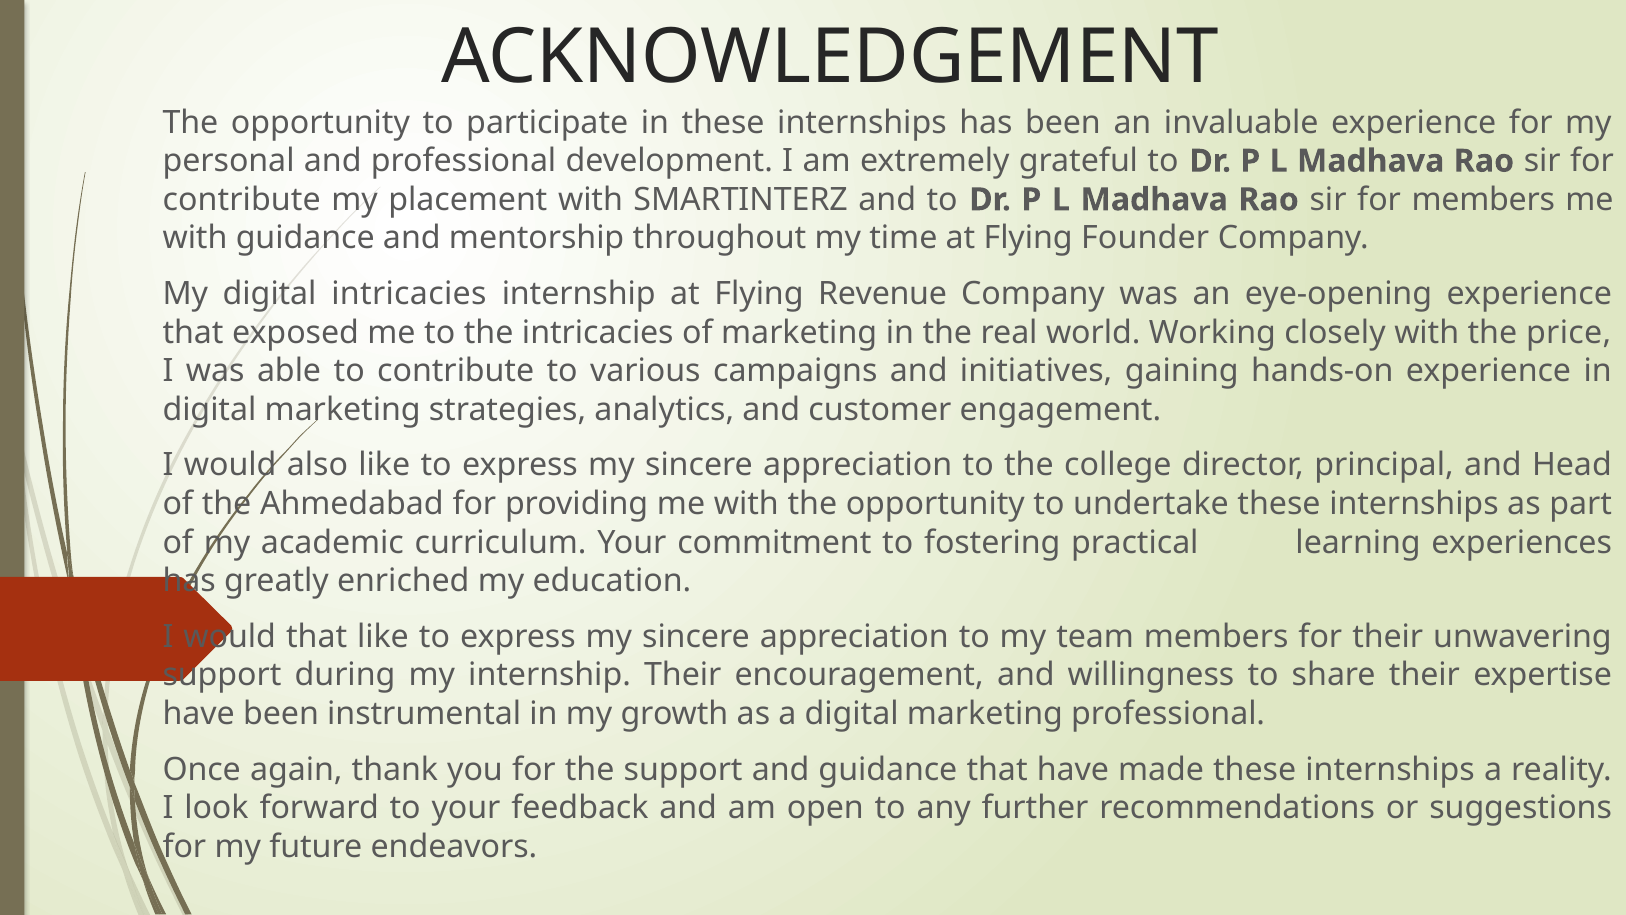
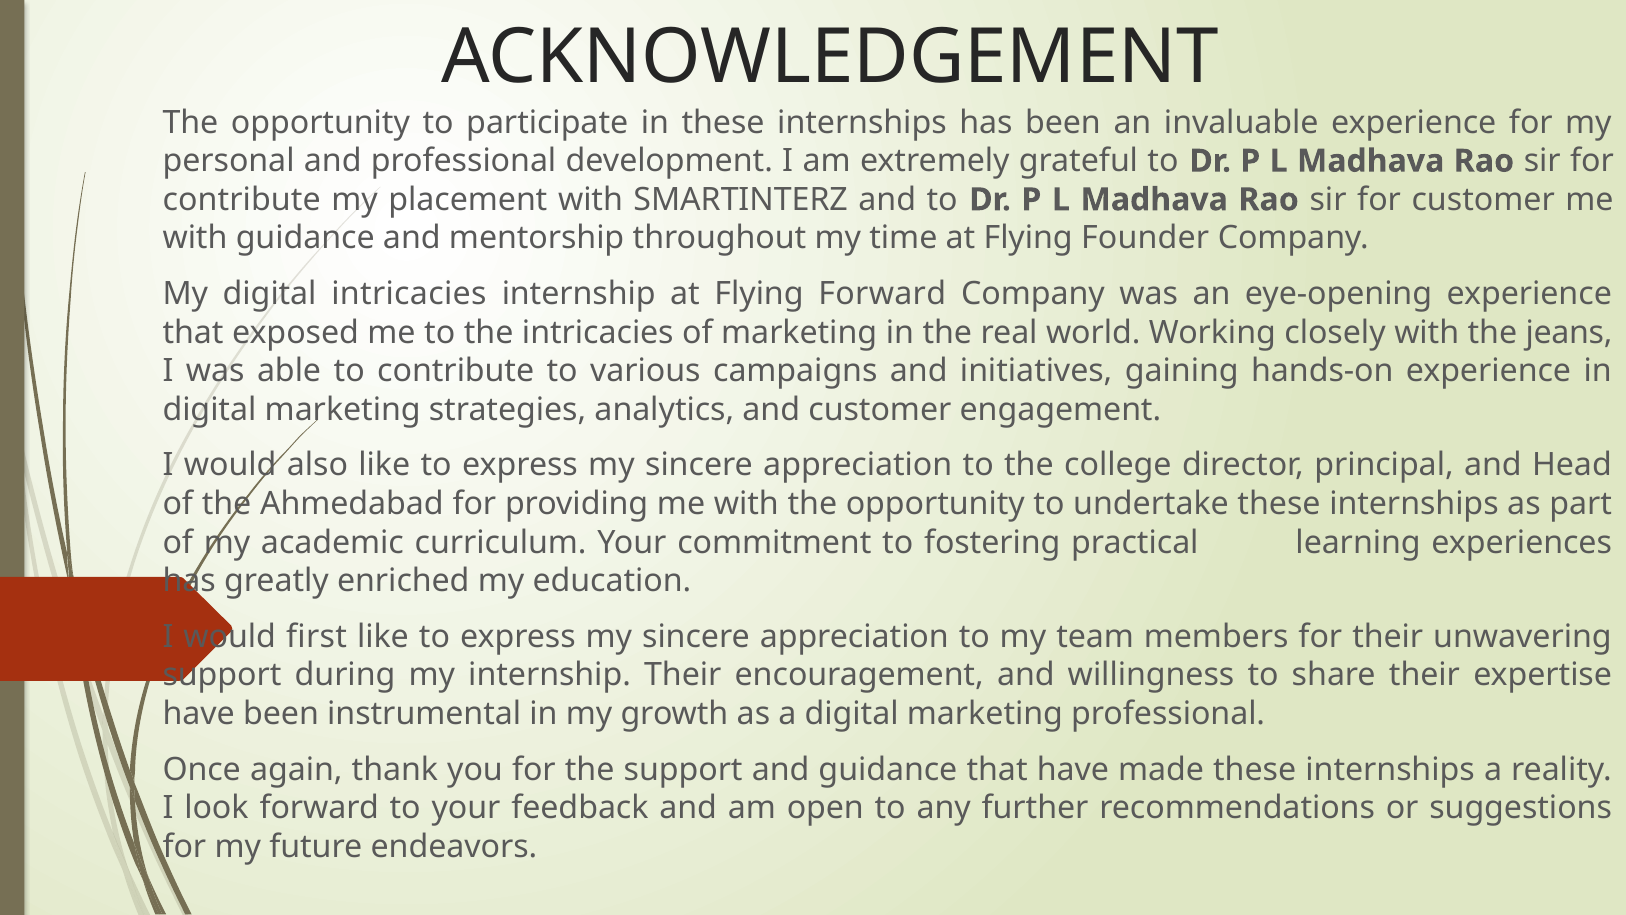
for members: members -> customer
Flying Revenue: Revenue -> Forward
price: price -> jeans
would that: that -> first
